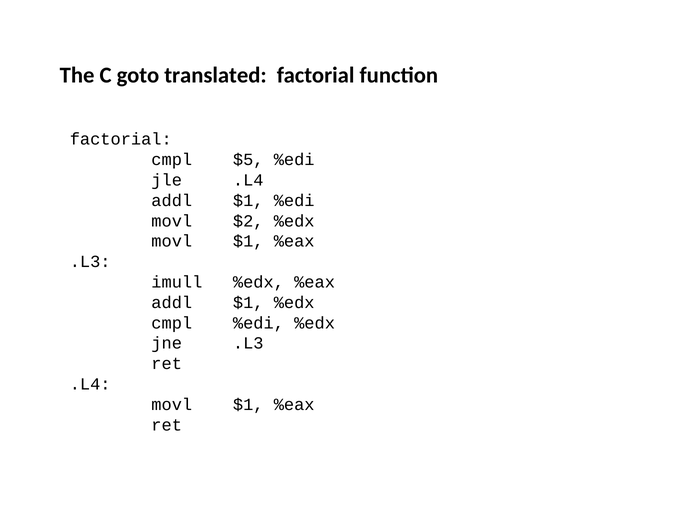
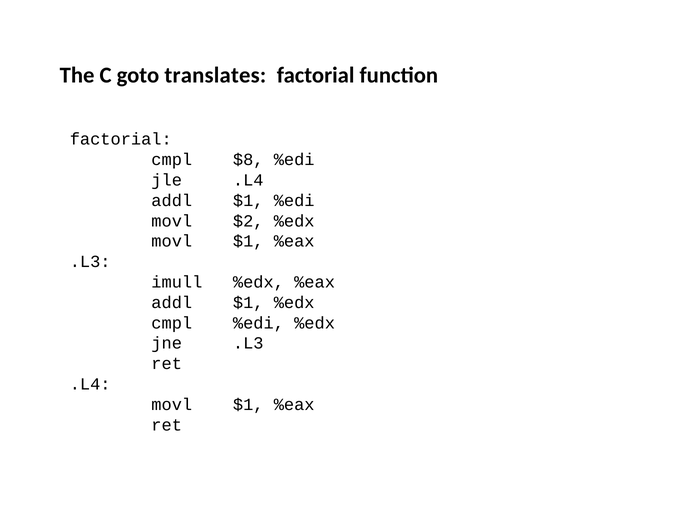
translated: translated -> translates
$5: $5 -> $8
